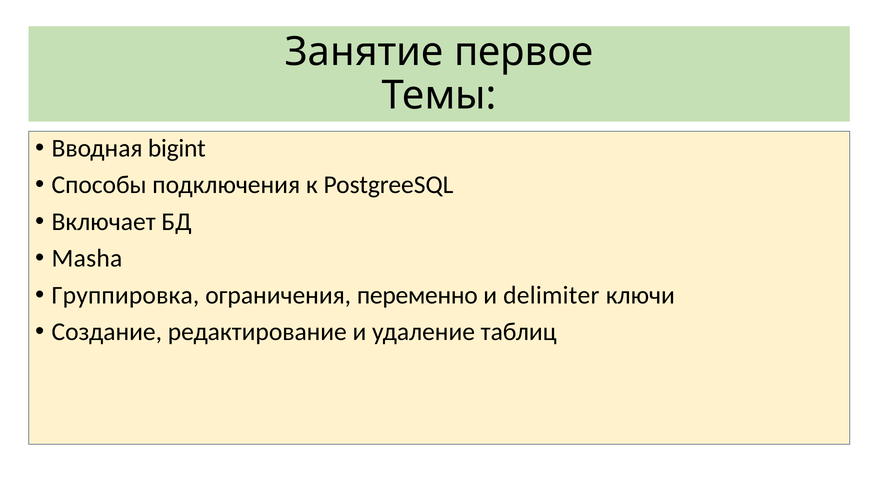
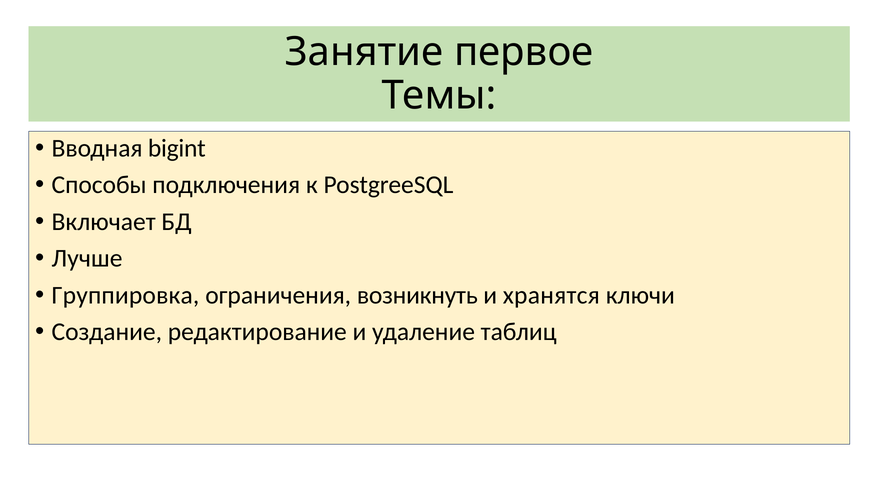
Masha: Masha -> Лучше
переменно: переменно -> возникнуть
delimiter: delimiter -> хранятся
